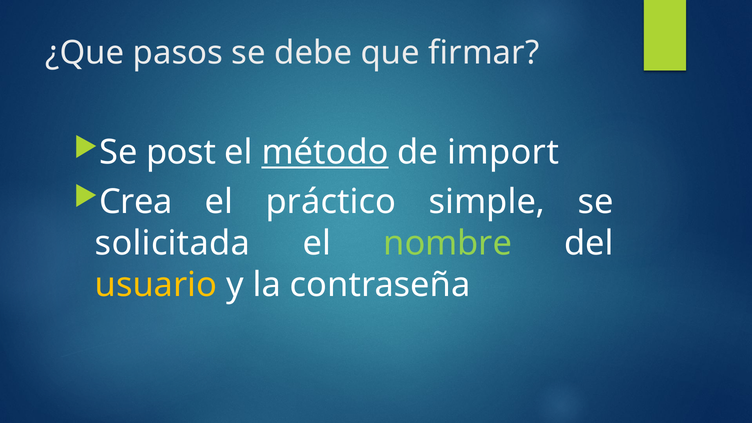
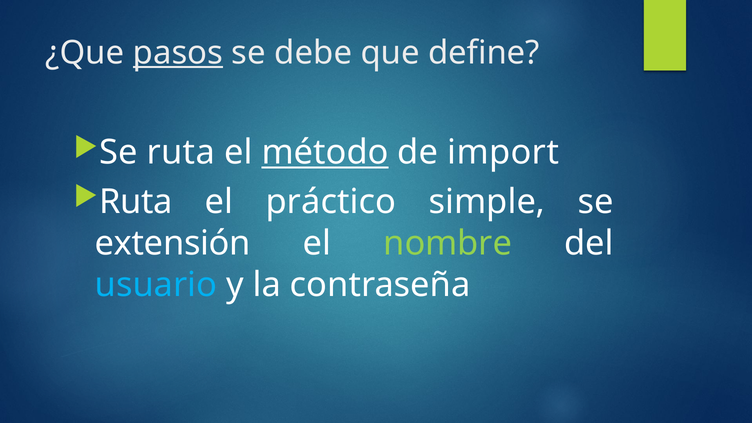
pasos underline: none -> present
firmar: firmar -> define
Se post: post -> ruta
Crea at (136, 202): Crea -> Ruta
solicitada: solicitada -> extensión
usuario colour: yellow -> light blue
